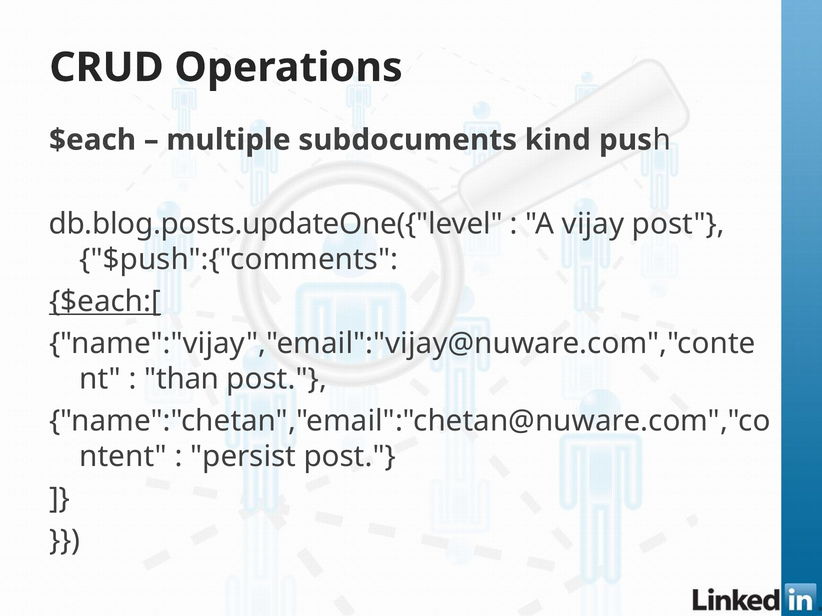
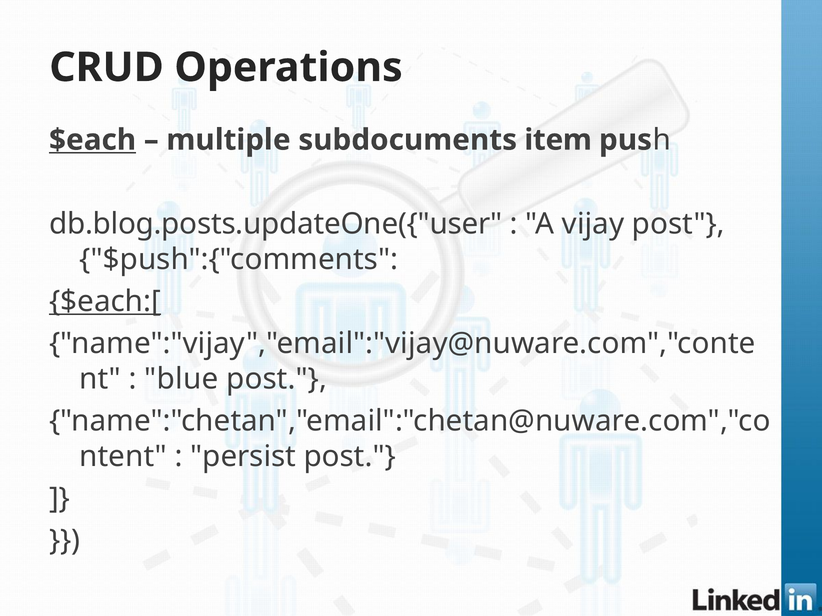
$each underline: none -> present
kind: kind -> item
db.blog.posts.updateOne({"level: db.blog.posts.updateOne({"level -> db.blog.posts.updateOne({"user
than: than -> blue
